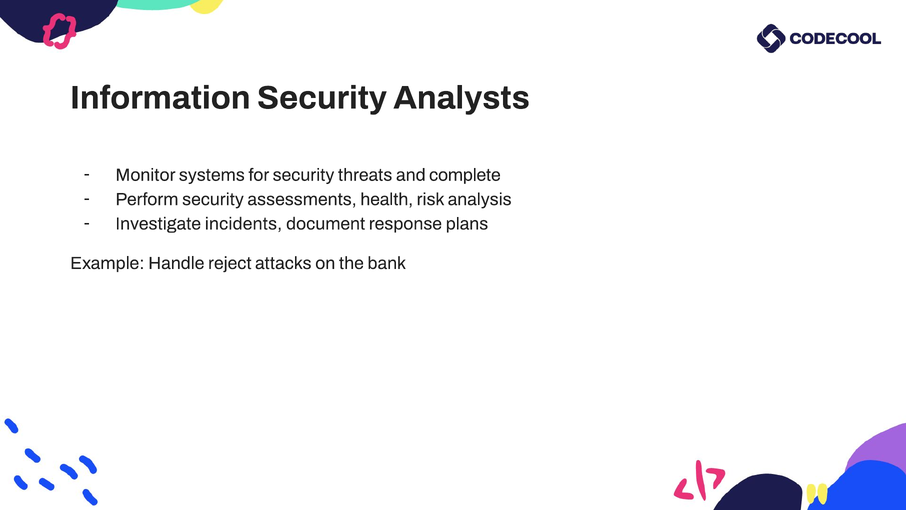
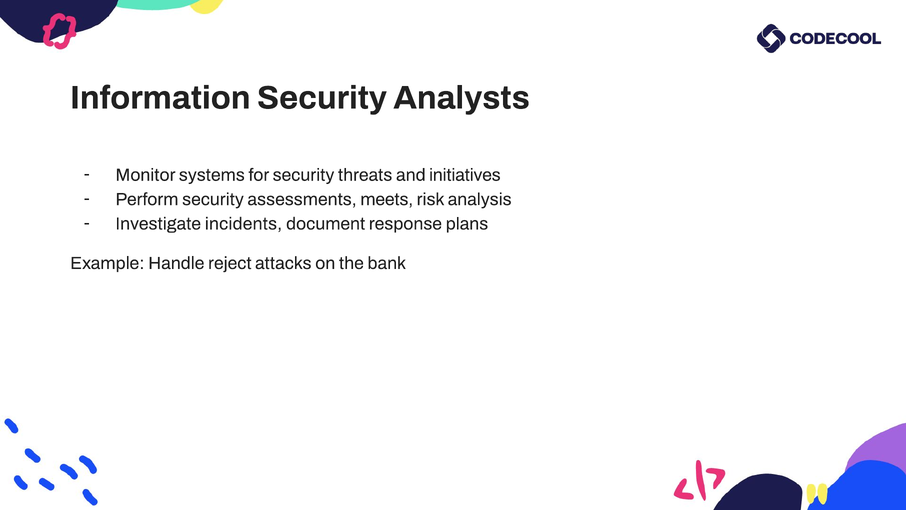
complete: complete -> initiatives
health: health -> meets
